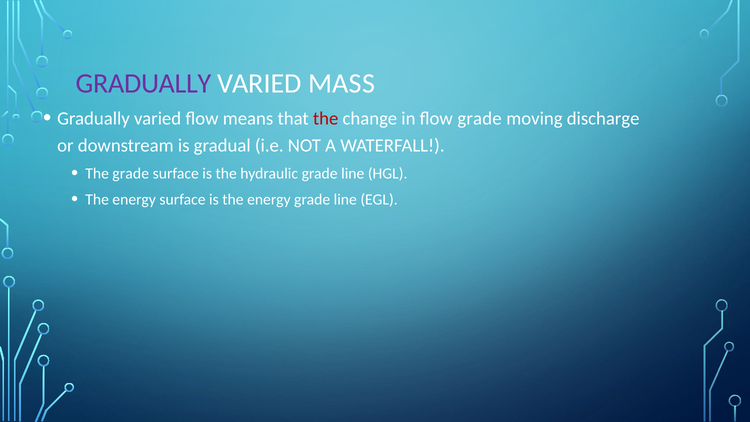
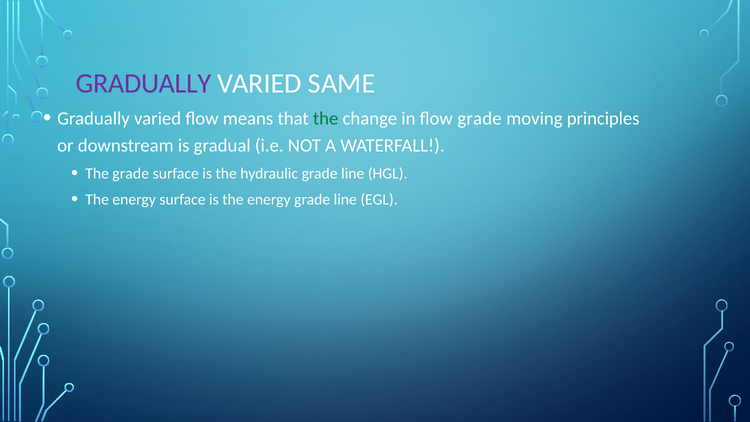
MASS: MASS -> SAME
the at (326, 118) colour: red -> green
discharge: discharge -> principles
